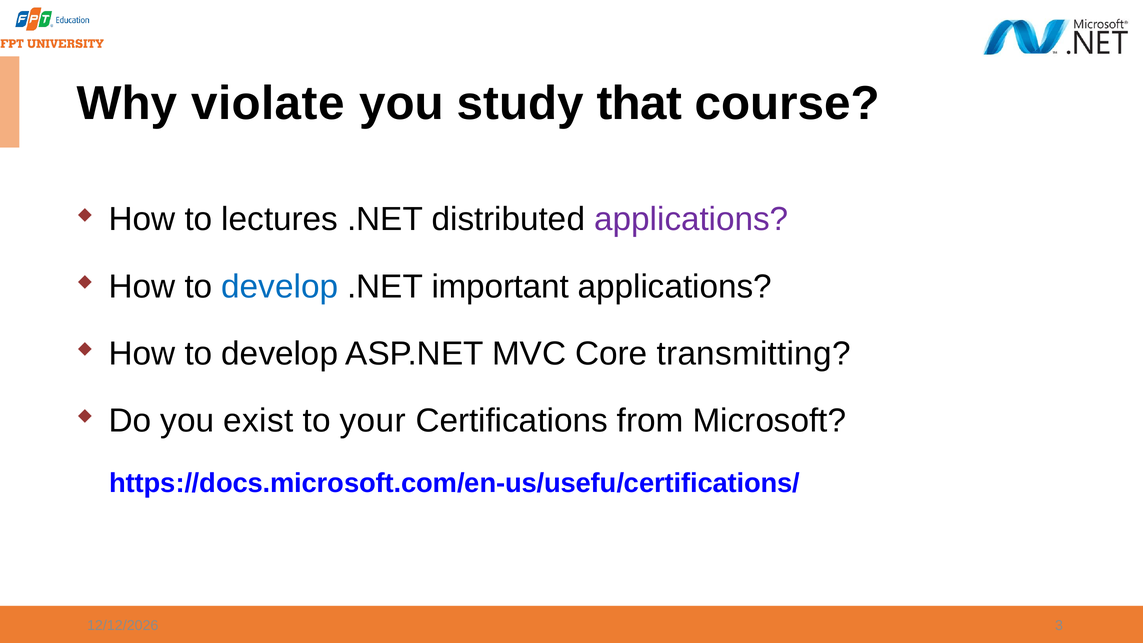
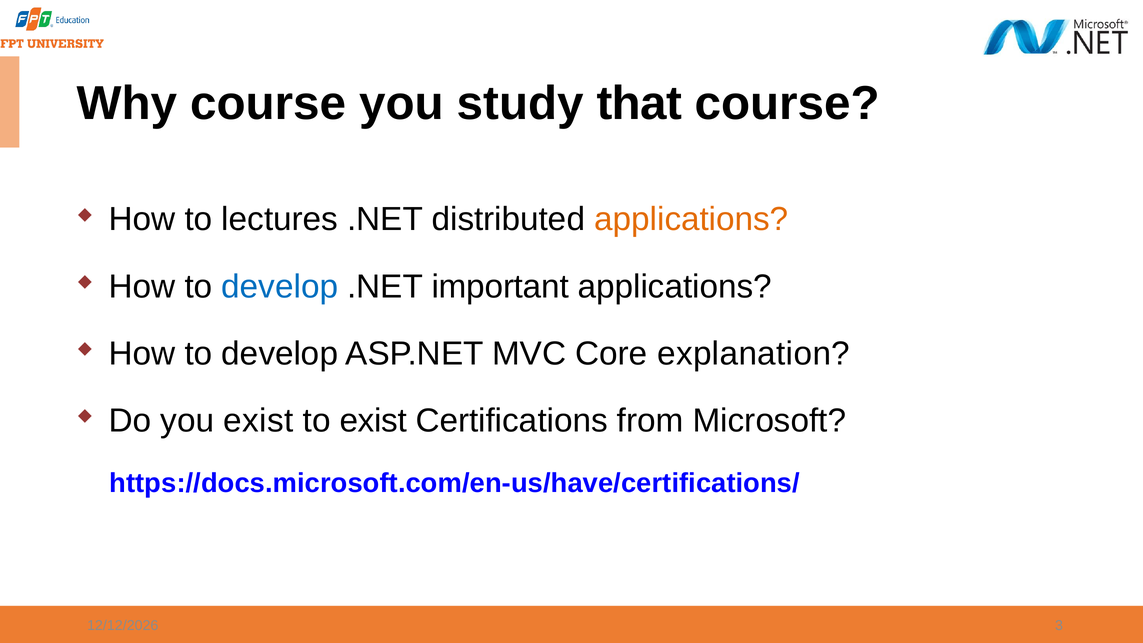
Why violate: violate -> course
applications at (691, 219) colour: purple -> orange
transmitting: transmitting -> explanation
to your: your -> exist
https://docs.microsoft.com/en-us/usefu/certifications/: https://docs.microsoft.com/en-us/usefu/certifications/ -> https://docs.microsoft.com/en-us/have/certifications/
